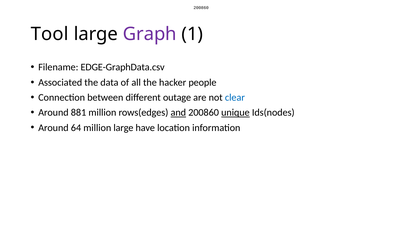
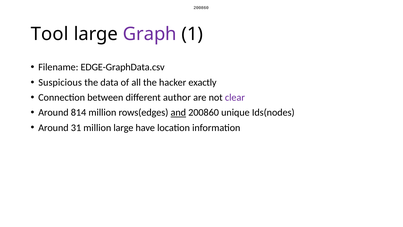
Associated: Associated -> Suspicious
people: people -> exactly
outage: outage -> author
clear colour: blue -> purple
881: 881 -> 814
unique underline: present -> none
64: 64 -> 31
